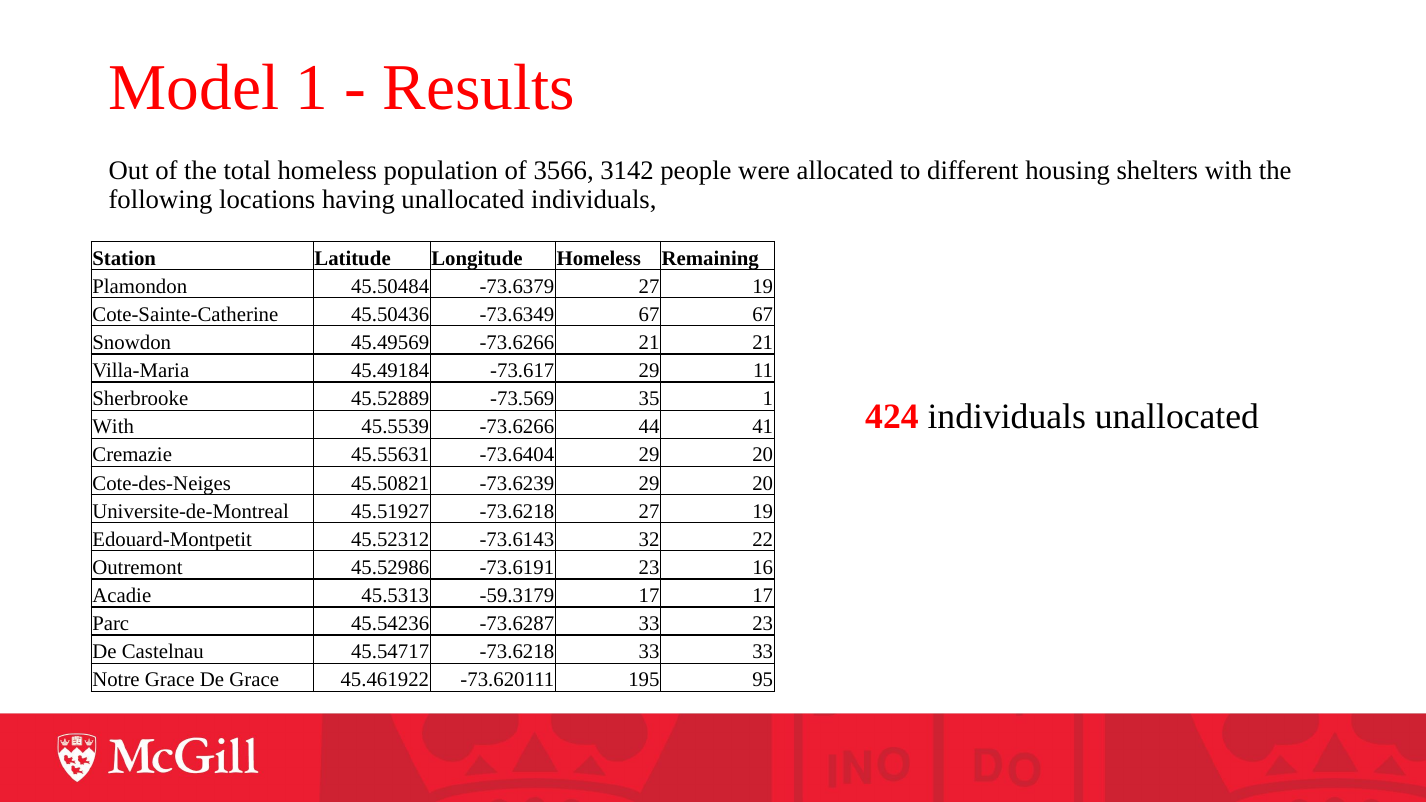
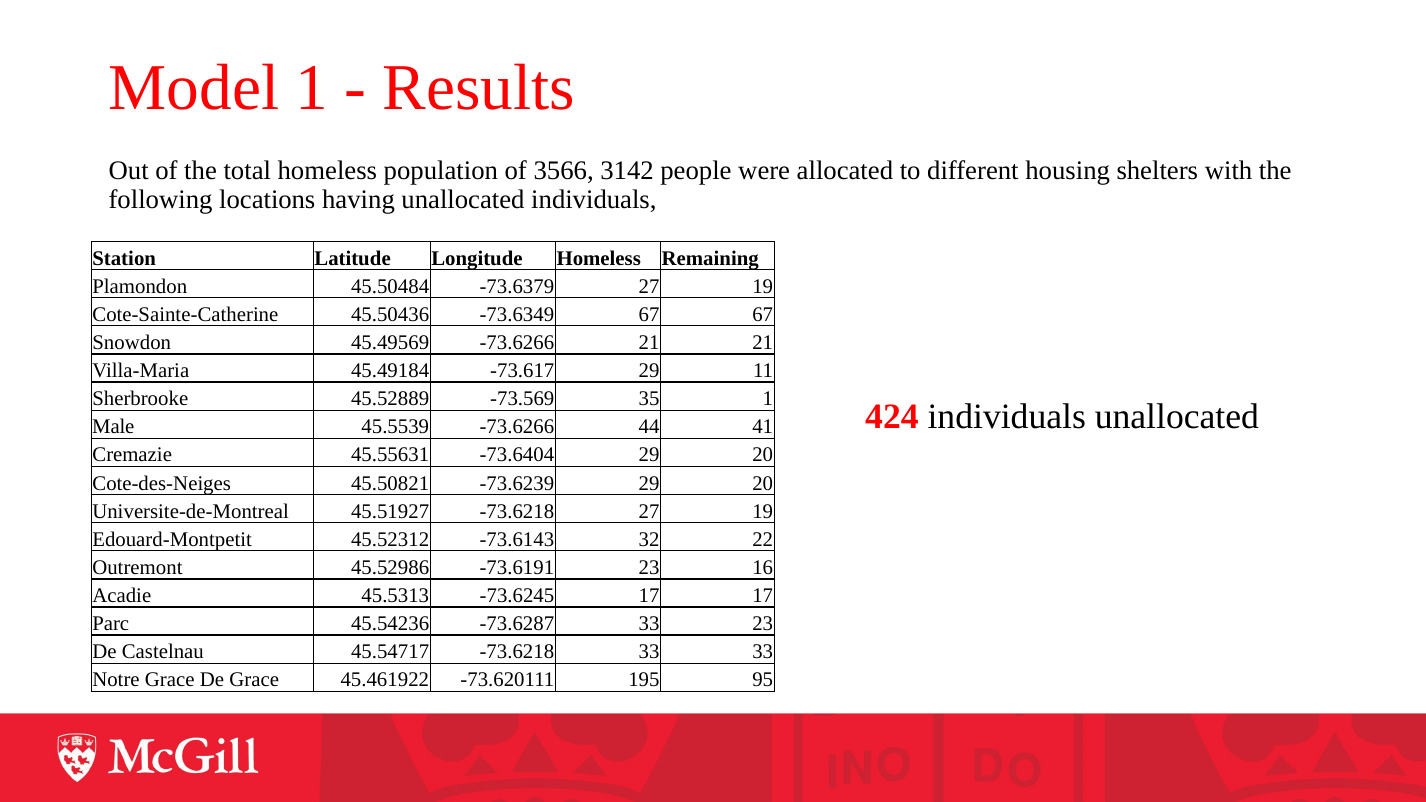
With at (113, 427): With -> Male
-59.3179: -59.3179 -> -73.6245
